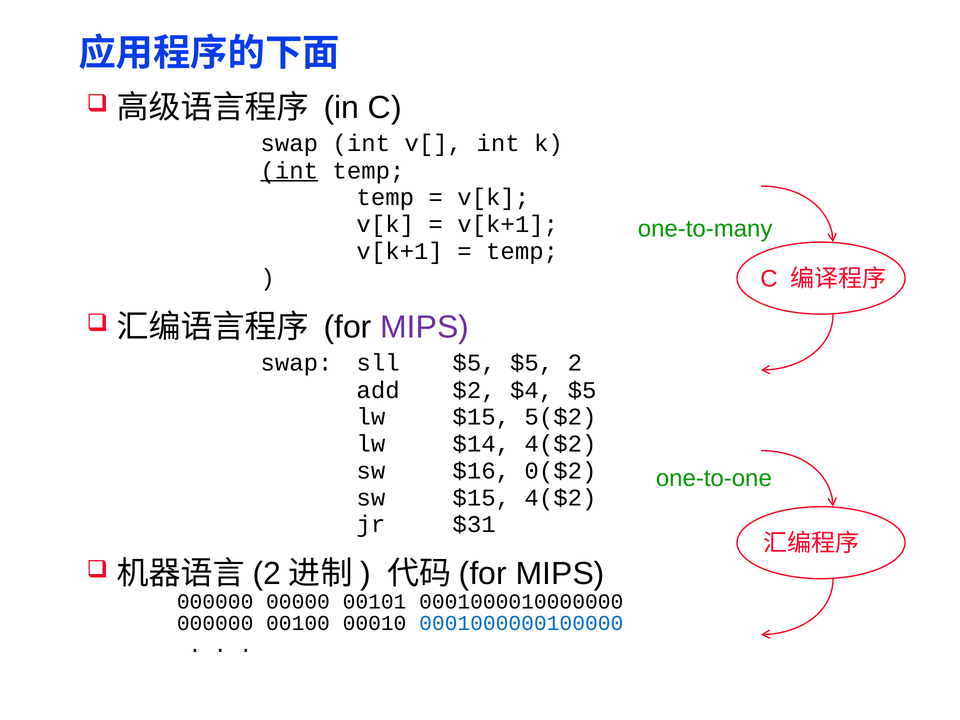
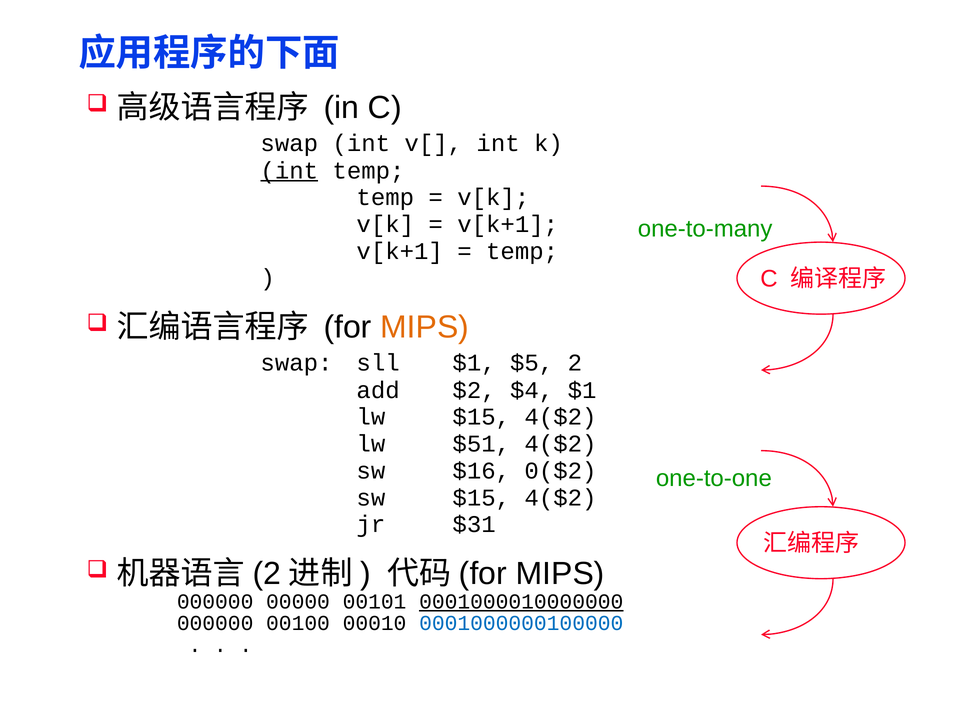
MIPS at (425, 327) colour: purple -> orange
sll $5: $5 -> $1
$4 $5: $5 -> $1
lw $15 5($2: 5($2 -> 4($2
$14: $14 -> $51
0001000010000000 underline: none -> present
